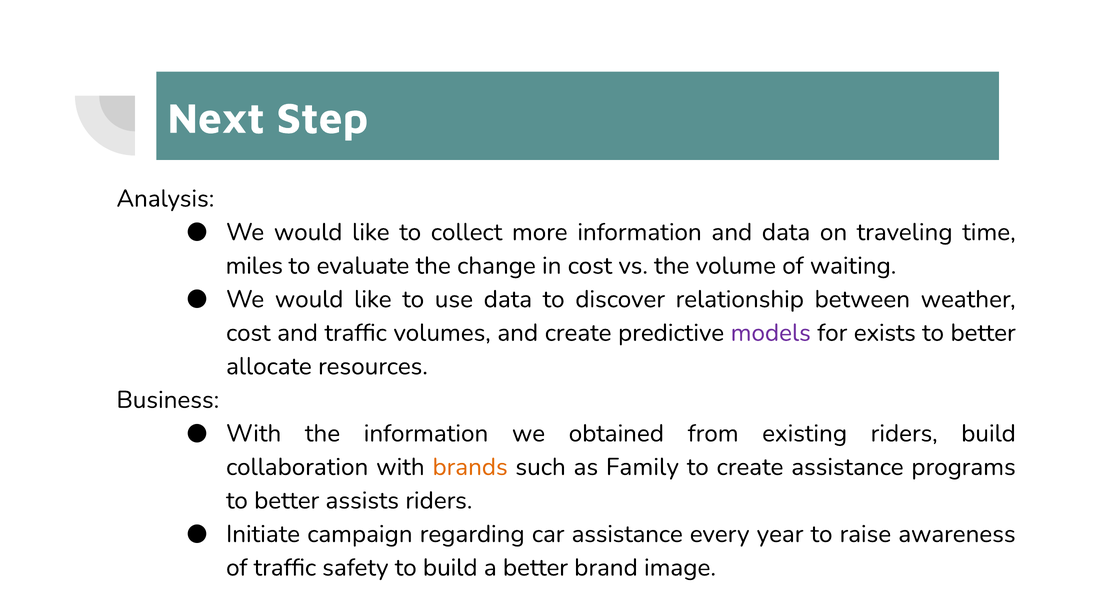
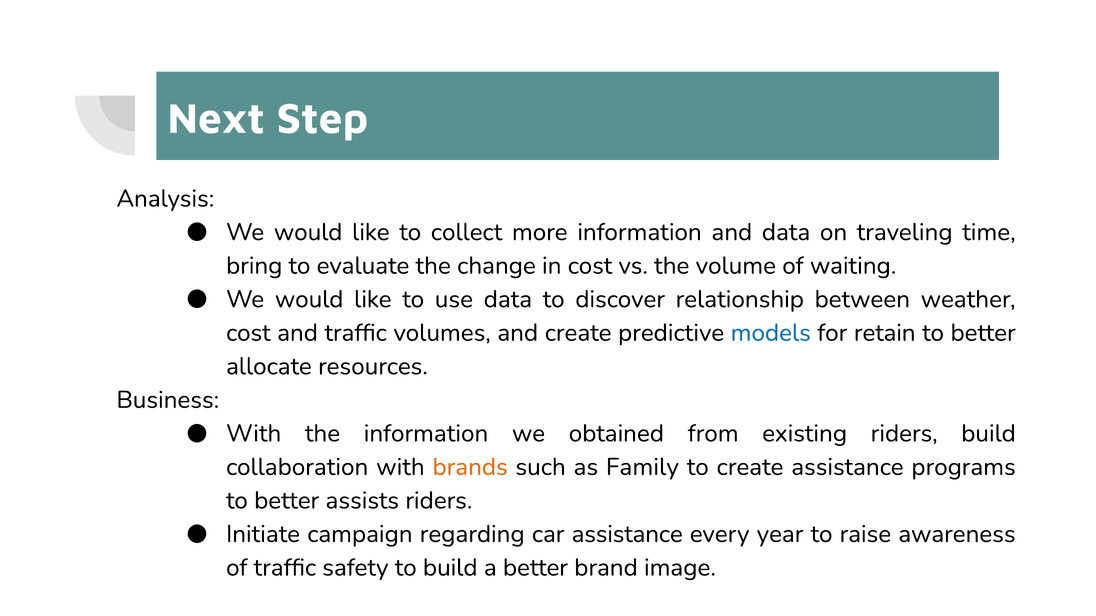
miles: miles -> bring
models colour: purple -> blue
exists: exists -> retain
